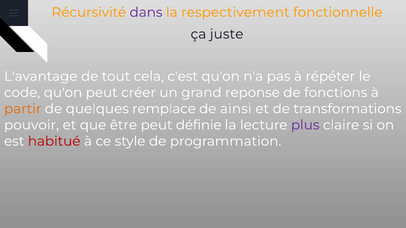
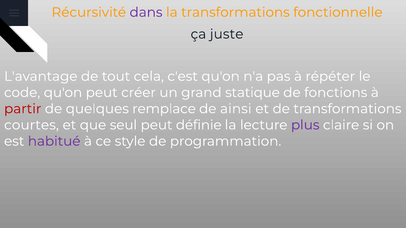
la respectivement: respectivement -> transformations
reponse: reponse -> statique
partir colour: orange -> red
pouvoir: pouvoir -> courtes
être: être -> seul
habitué colour: red -> purple
